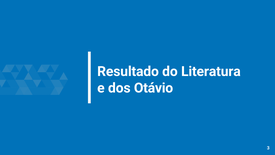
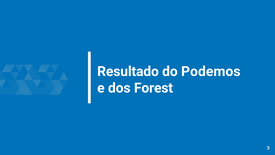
Literatura: Literatura -> Podemos
Otávio: Otávio -> Forest
